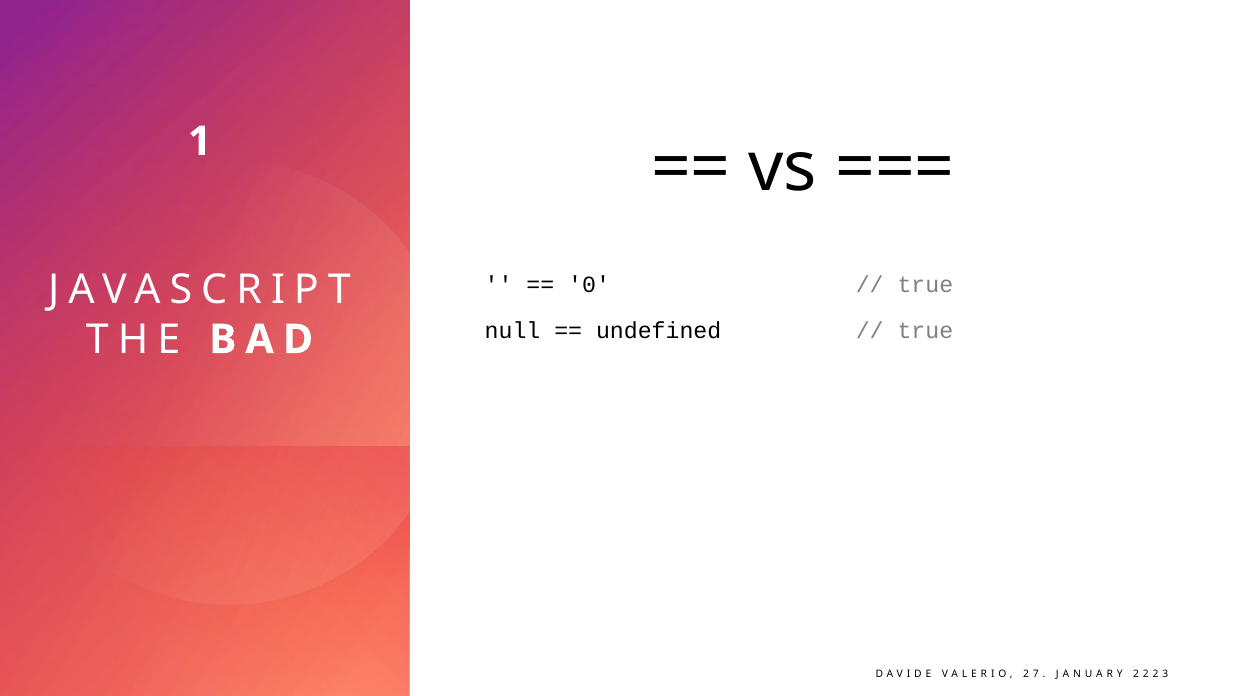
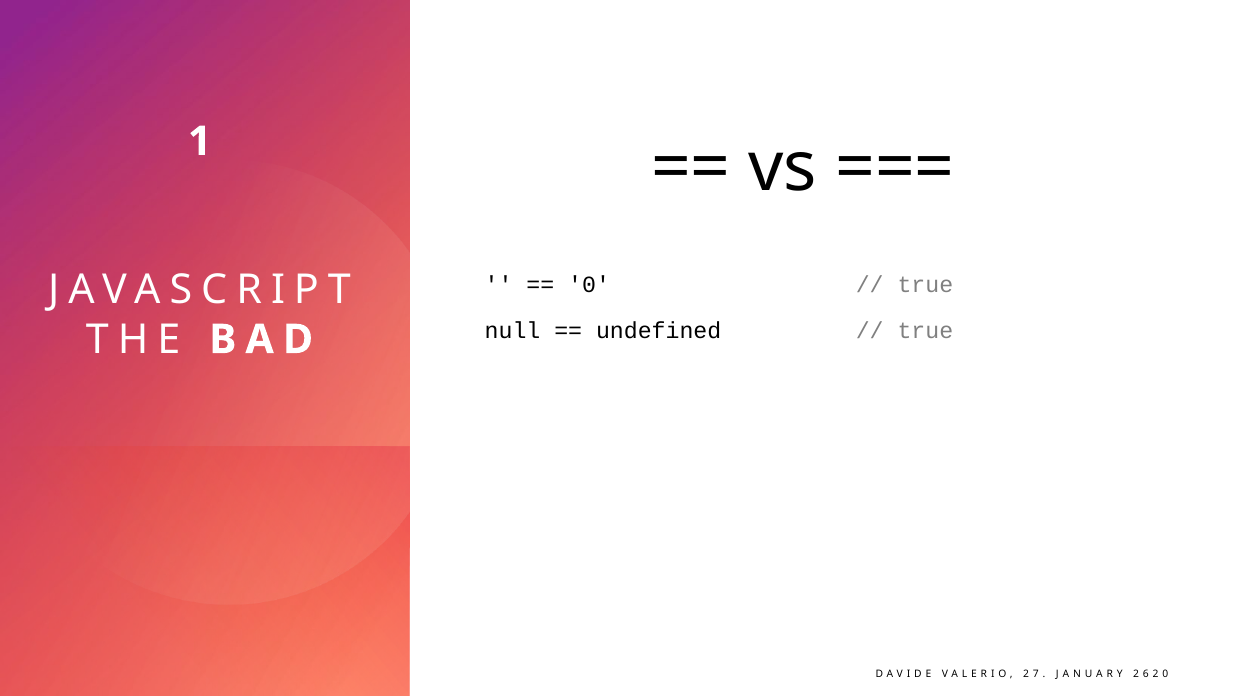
2 at (1146, 674): 2 -> 6
3 at (1165, 674): 3 -> 0
